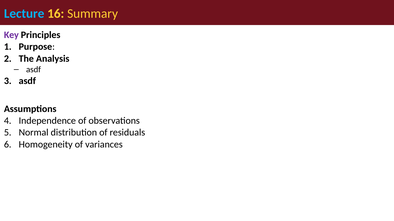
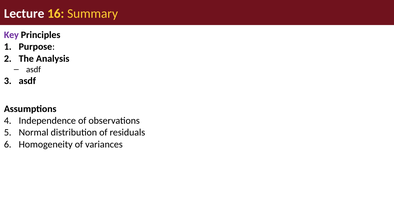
Lecture colour: light blue -> white
